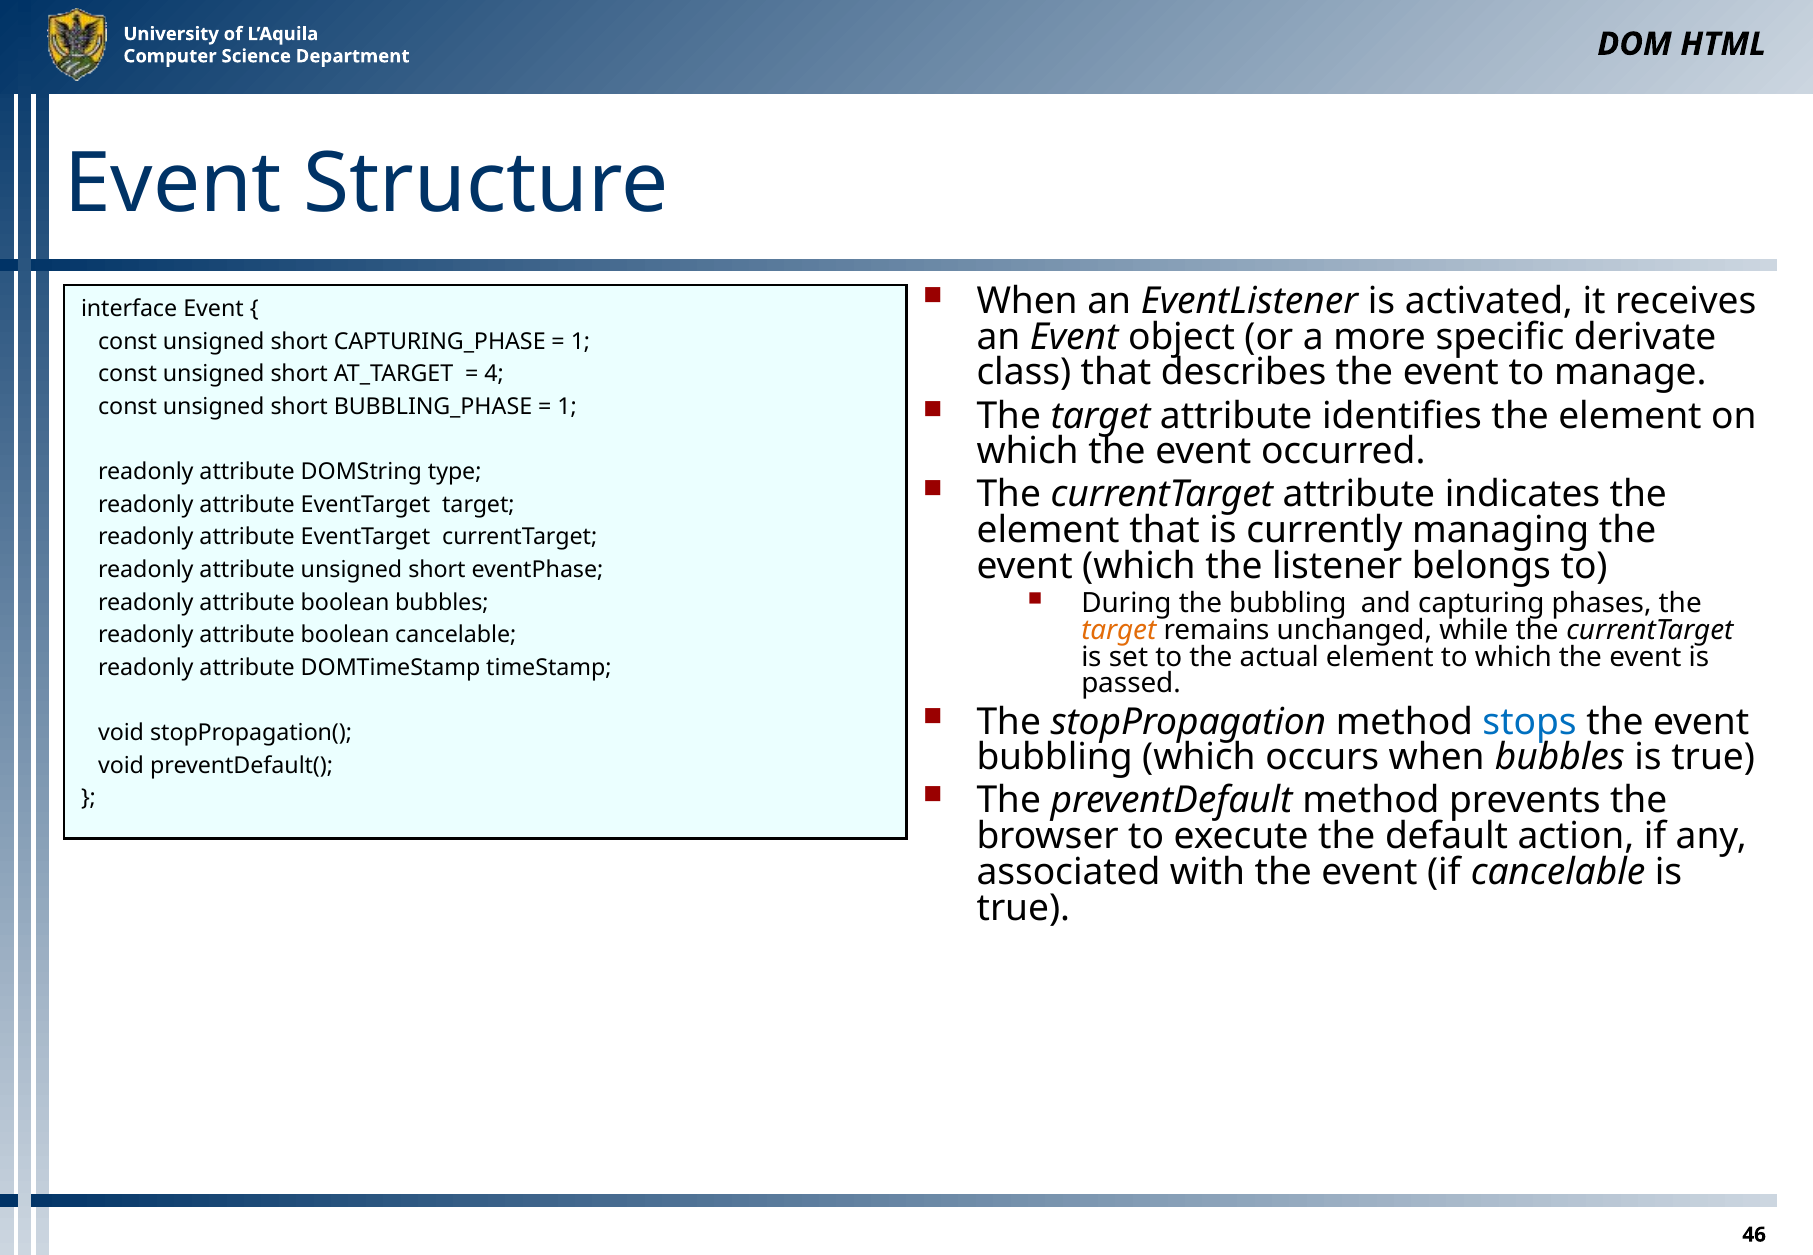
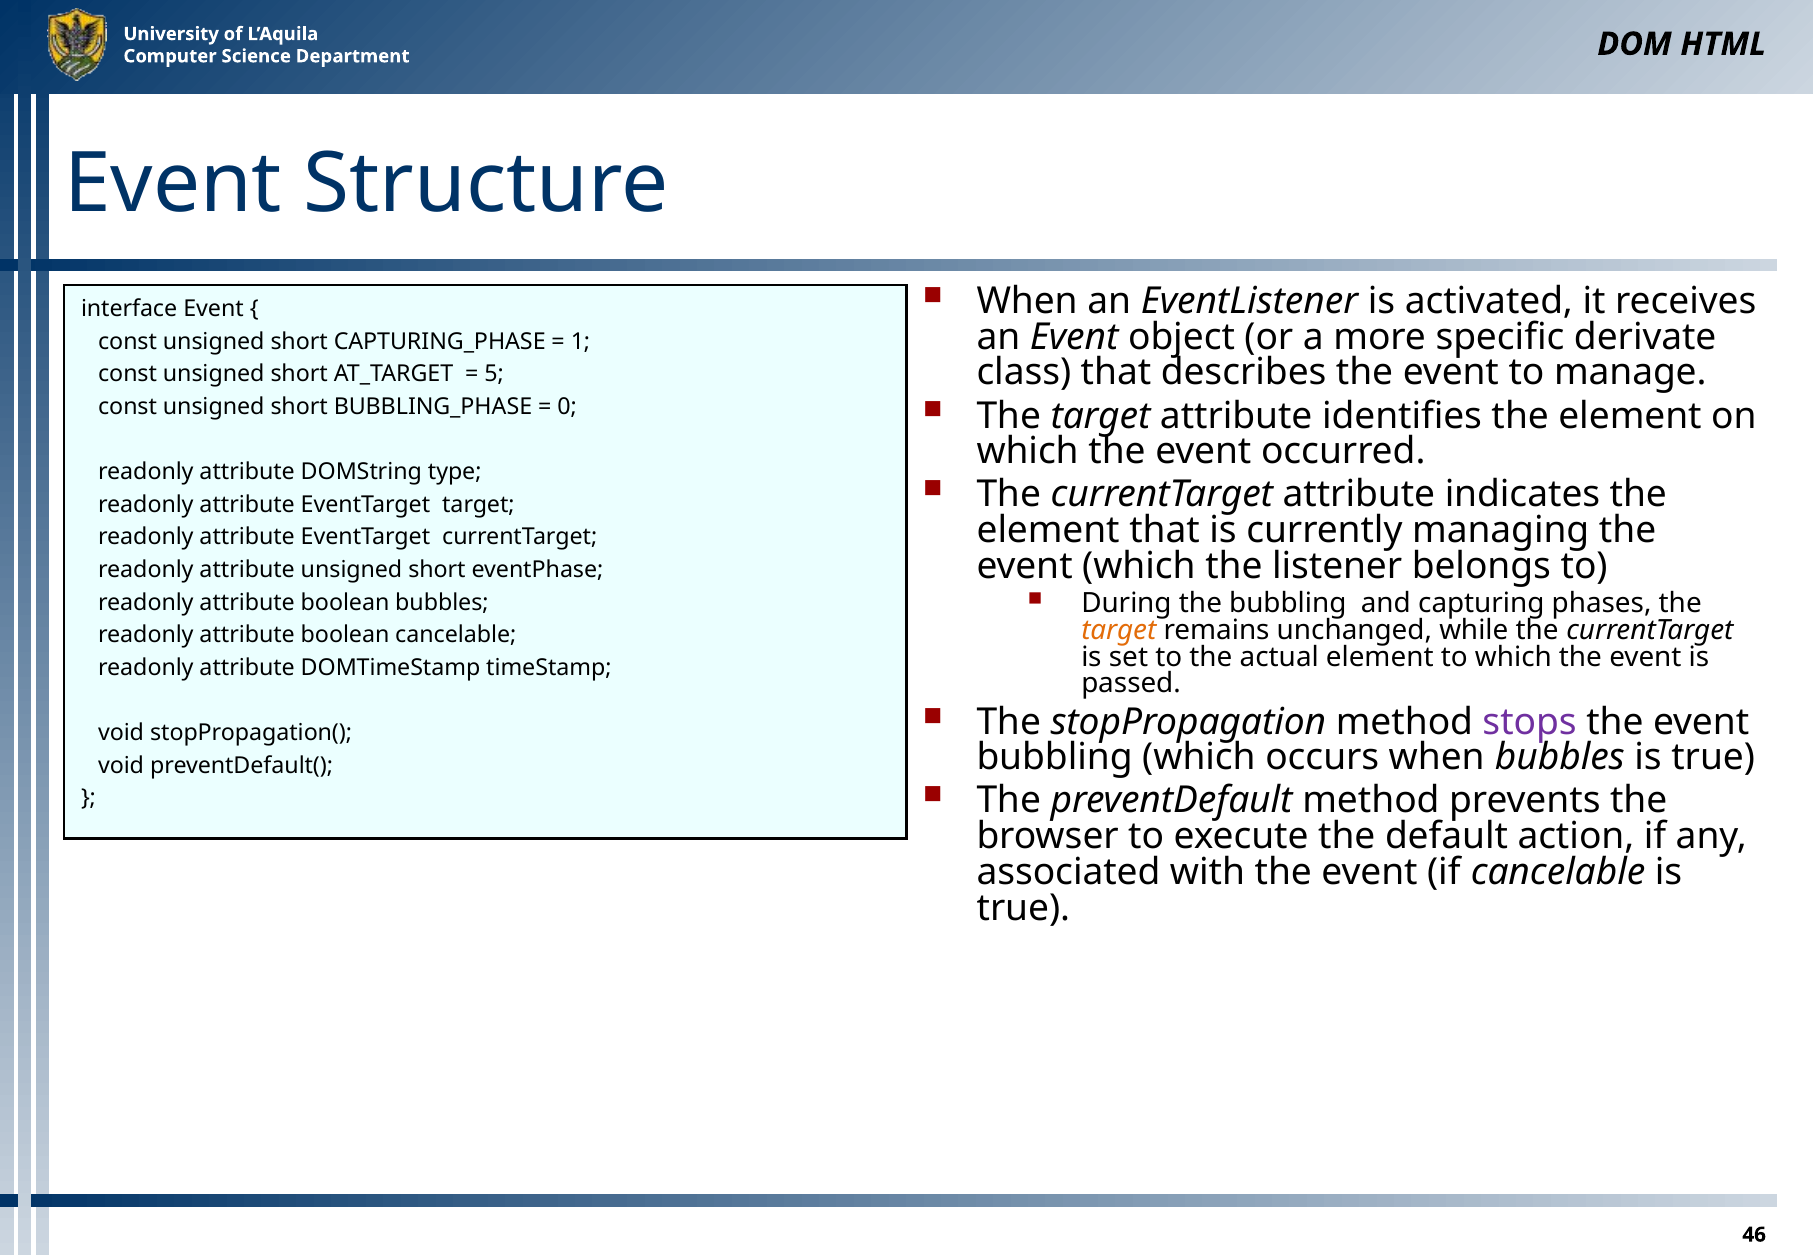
4: 4 -> 5
1 at (567, 407): 1 -> 0
stops colour: blue -> purple
